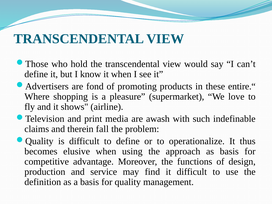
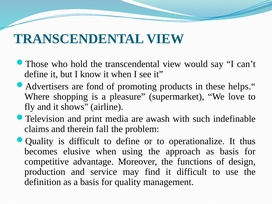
entire.“: entire.“ -> helps.“
